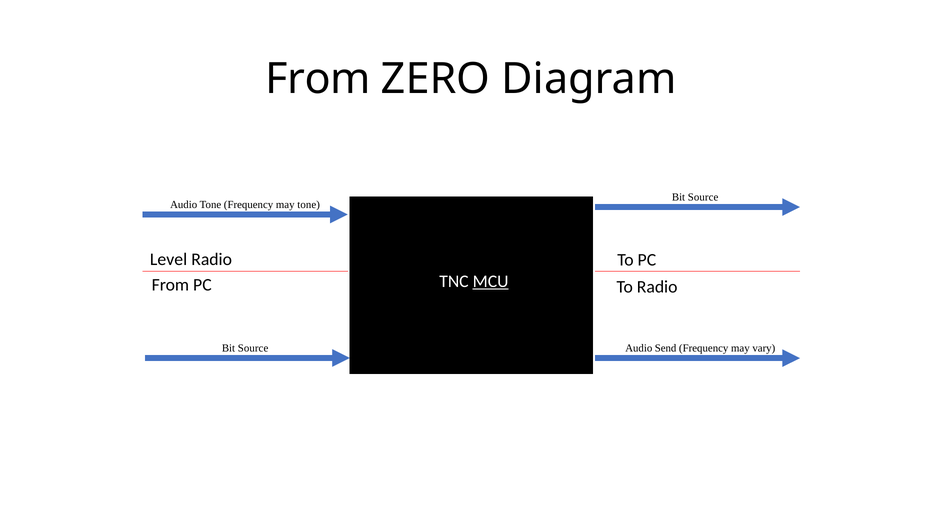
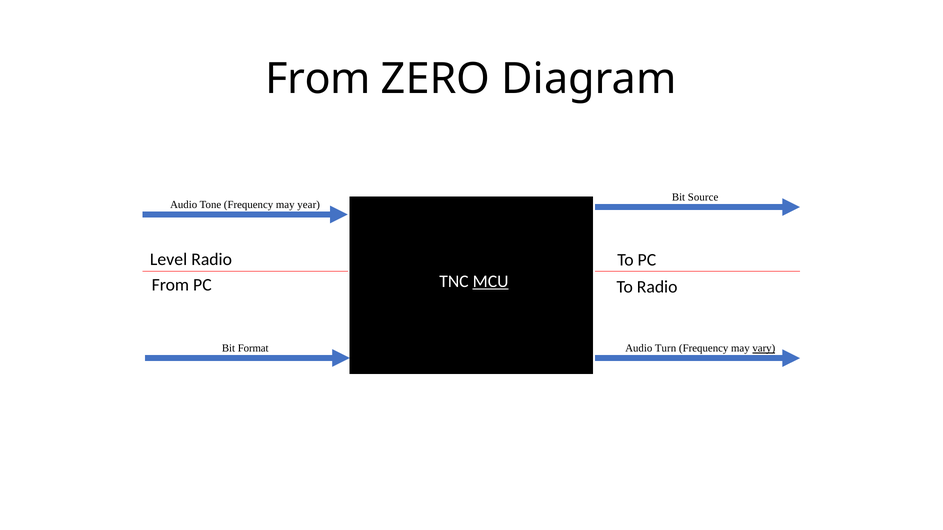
may tone: tone -> year
Source at (253, 349): Source -> Format
Send: Send -> Turn
vary underline: none -> present
